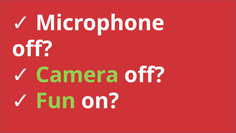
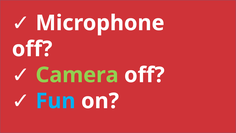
Fun colour: light green -> light blue
